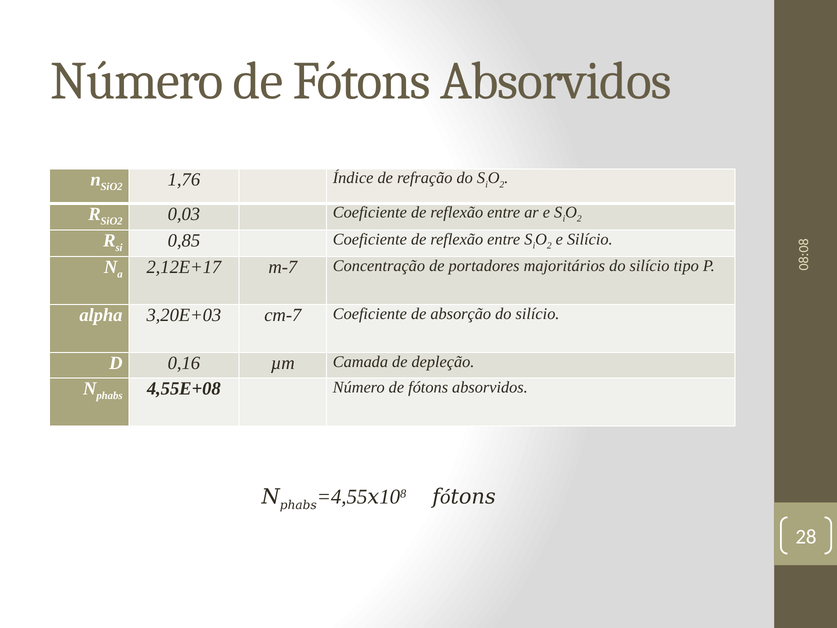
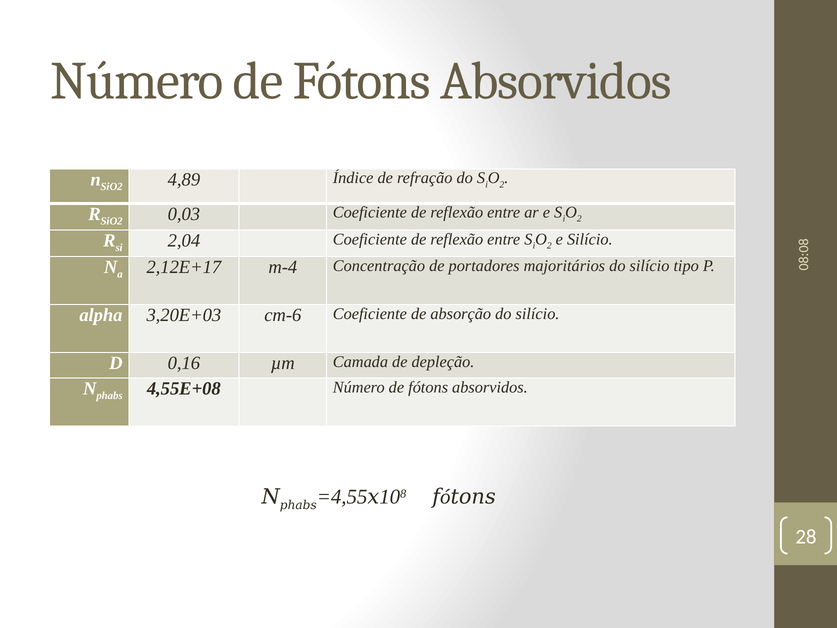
1,76: 1,76 -> 4,89
0,85: 0,85 -> 2,04
m-7: m-7 -> m-4
cm-7: cm-7 -> cm-6
